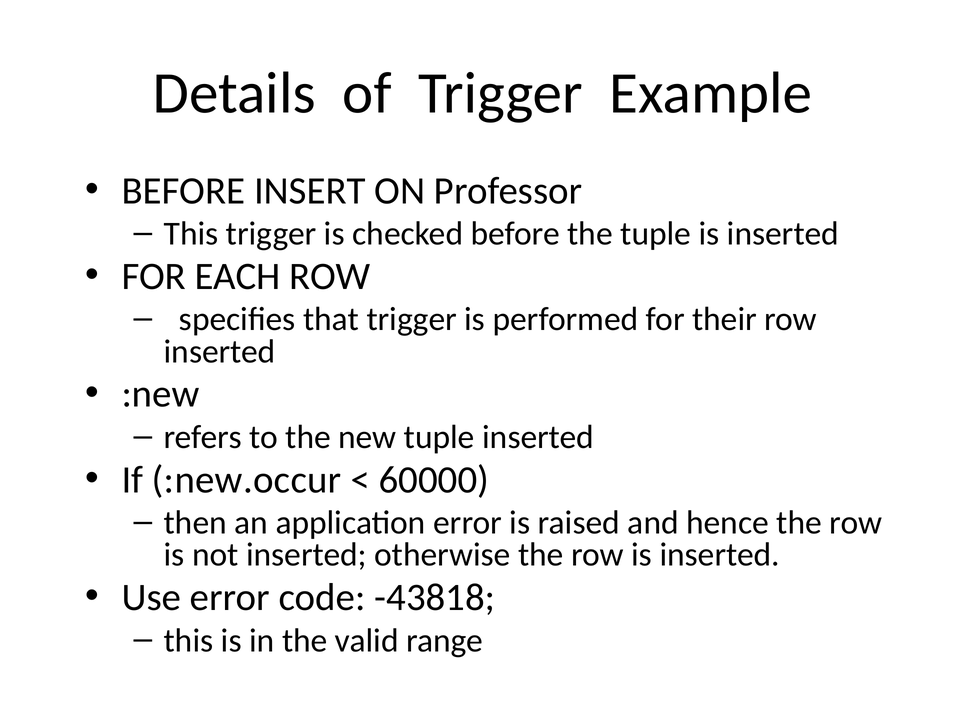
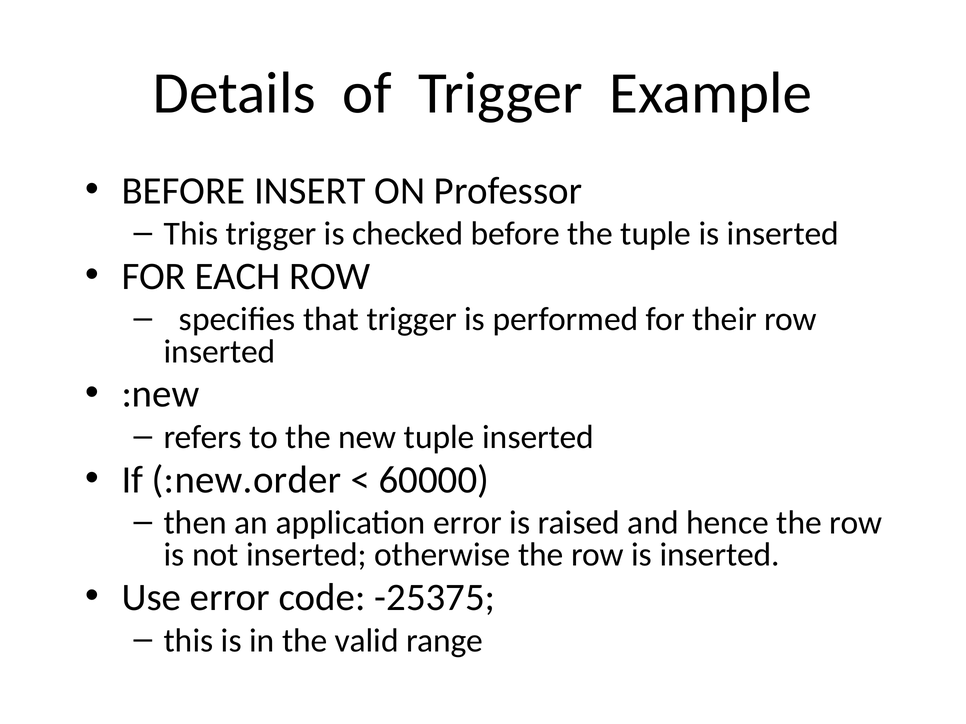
:new.occur: :new.occur -> :new.order
-43818: -43818 -> -25375
